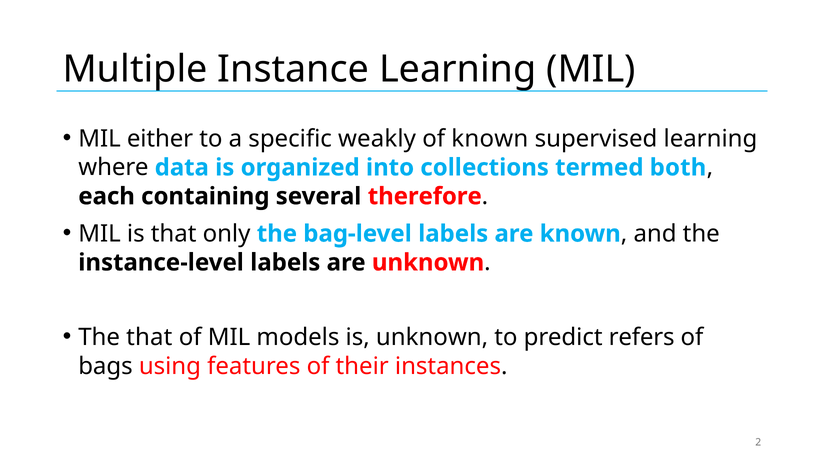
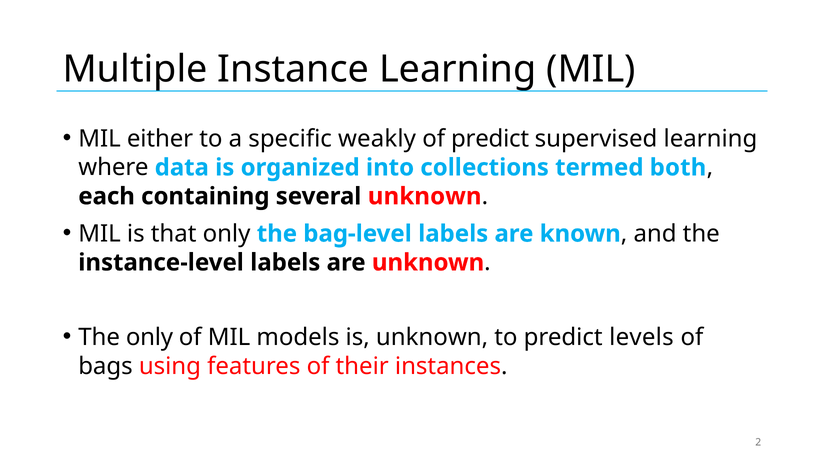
of known: known -> predict
several therefore: therefore -> unknown
The that: that -> only
refers: refers -> levels
